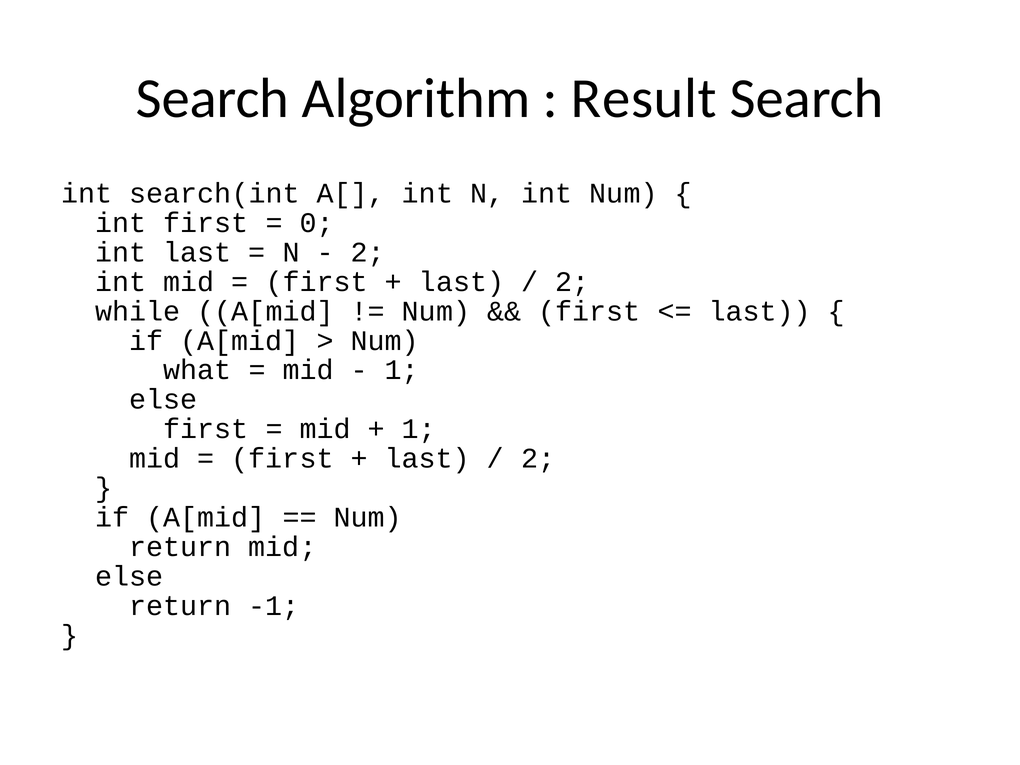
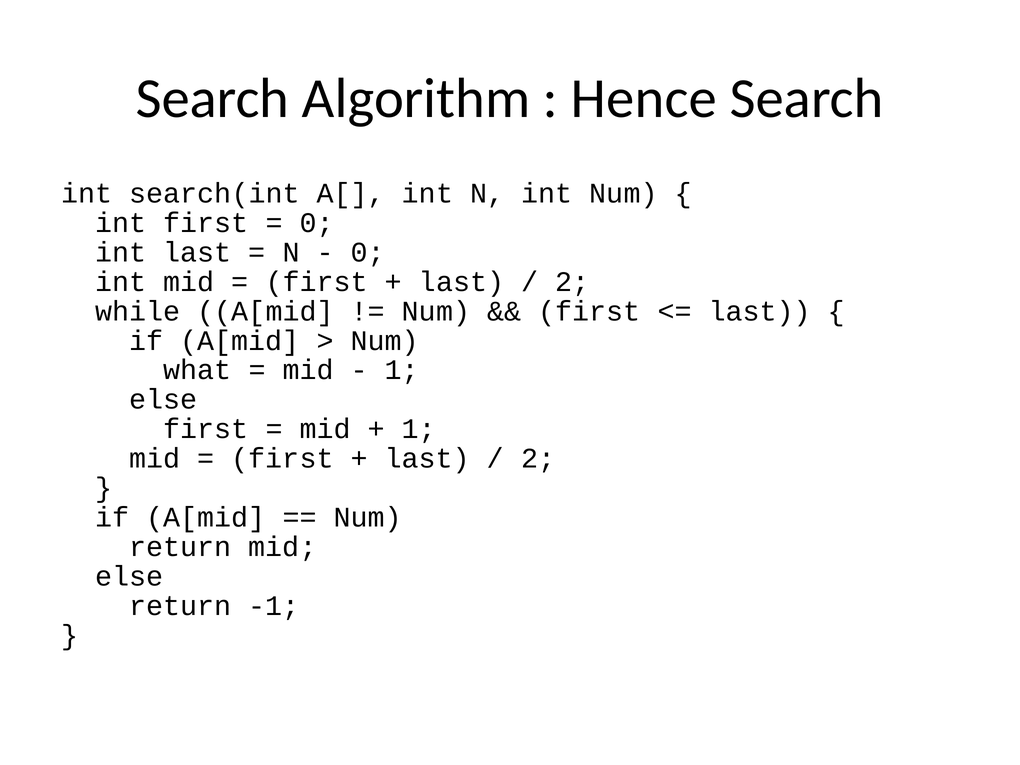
Result: Result -> Hence
2 at (368, 252): 2 -> 0
